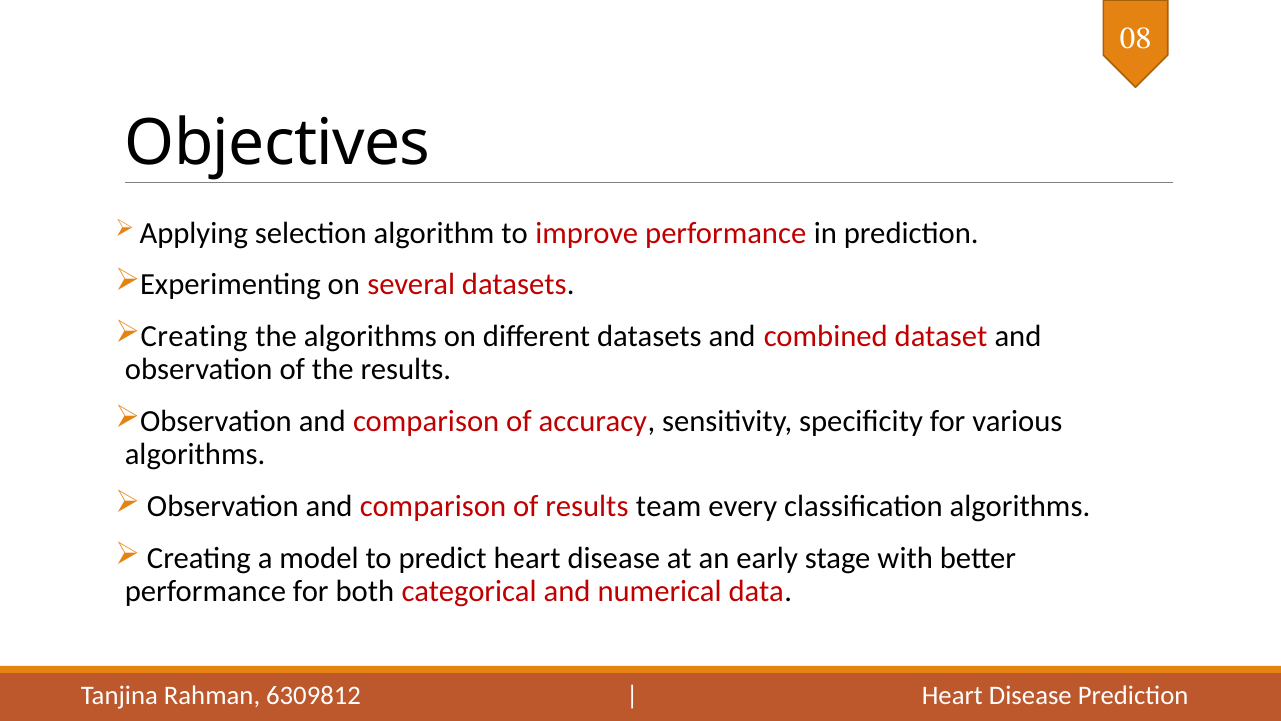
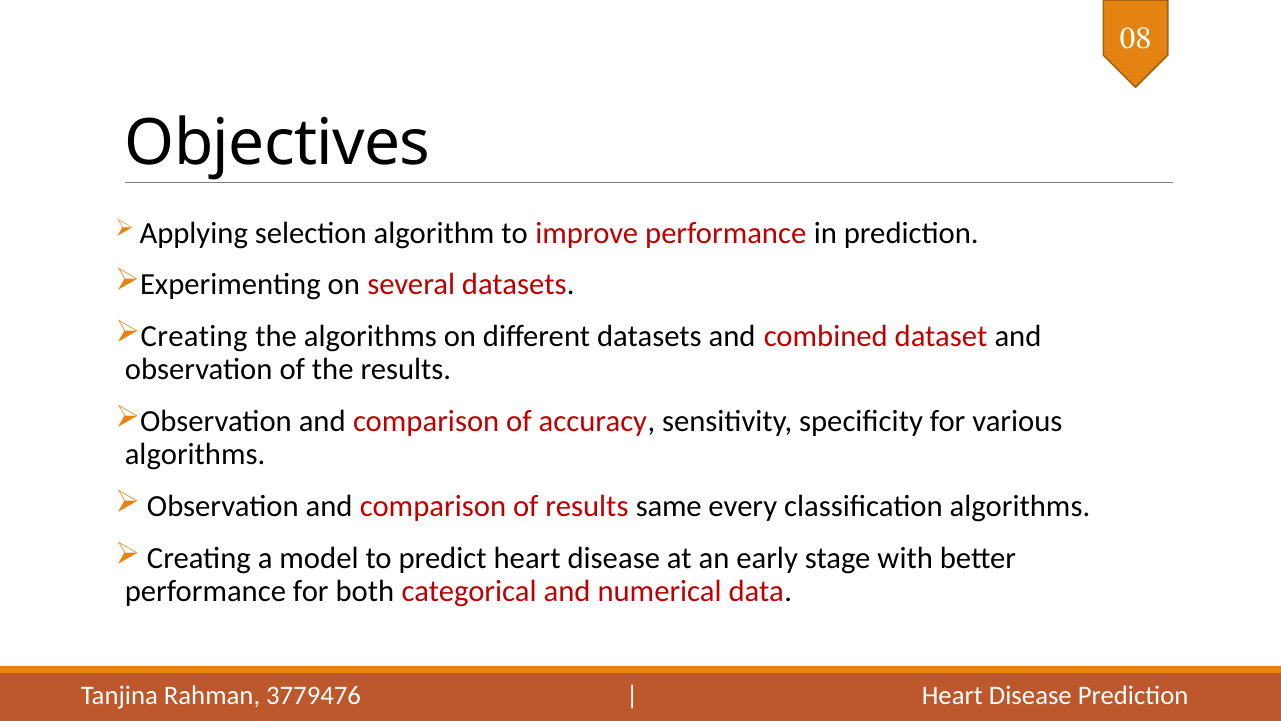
team: team -> same
6309812: 6309812 -> 3779476
